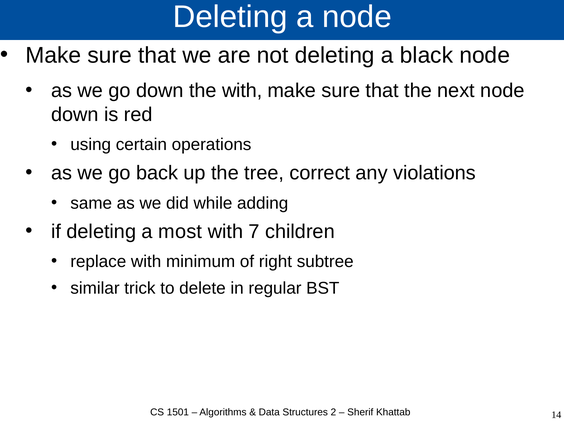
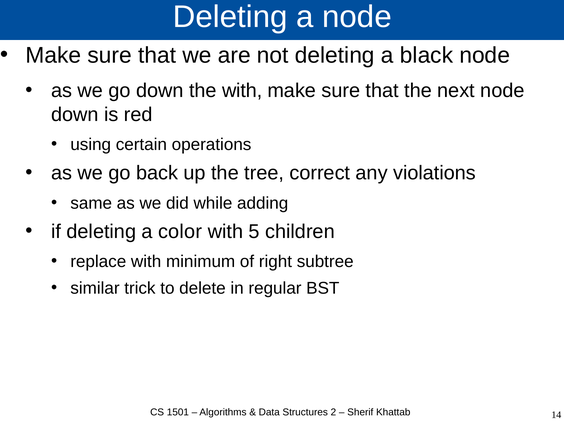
most: most -> color
7: 7 -> 5
